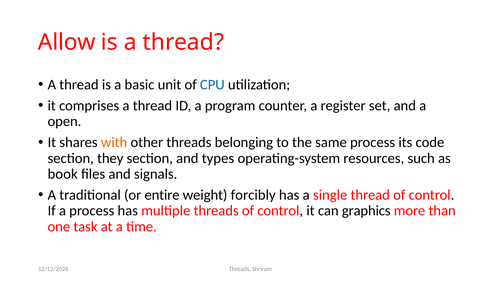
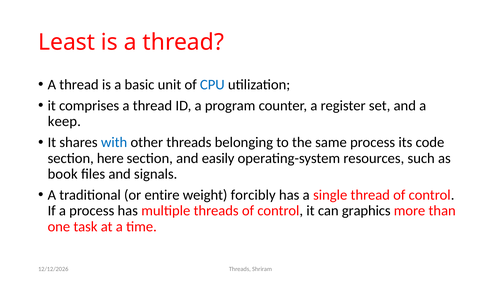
Allow: Allow -> Least
open: open -> keep
with colour: orange -> blue
they: they -> here
types: types -> easily
